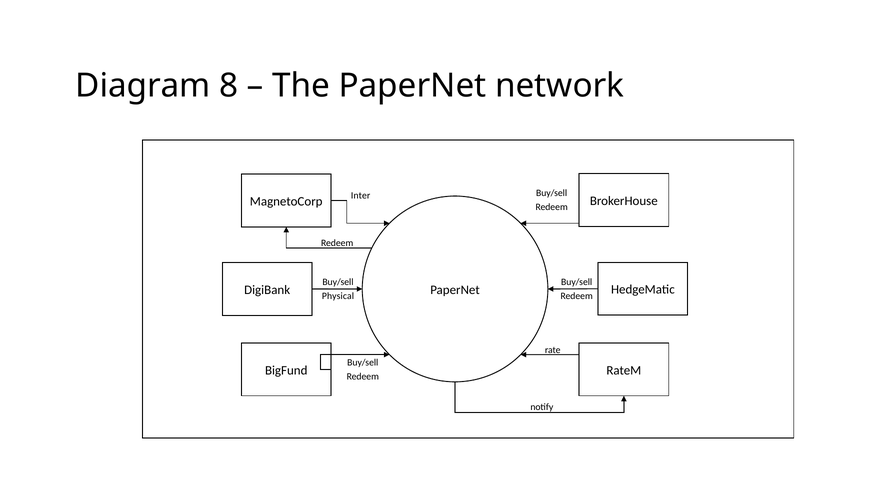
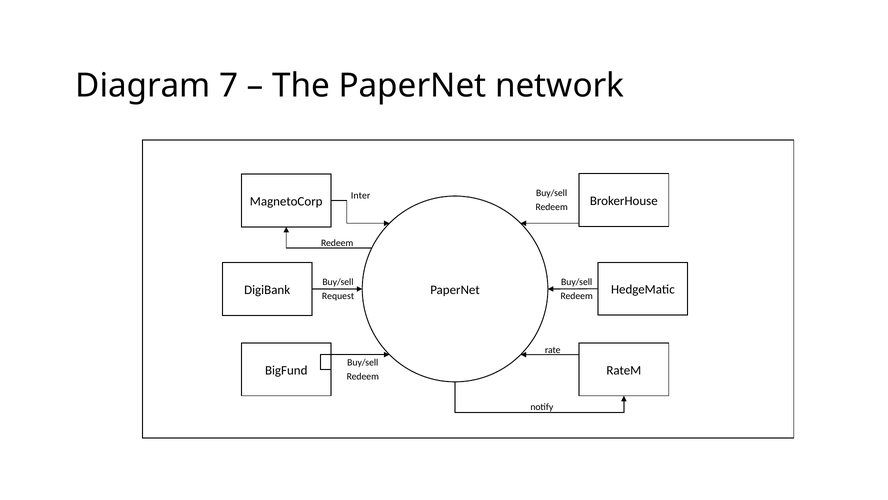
8: 8 -> 7
Physical: Physical -> Request
